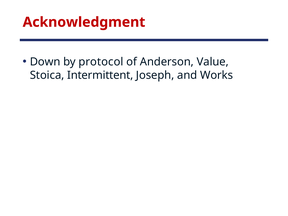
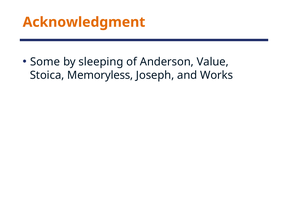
Acknowledgment colour: red -> orange
Down: Down -> Some
protocol: protocol -> sleeping
Intermittent: Intermittent -> Memoryless
